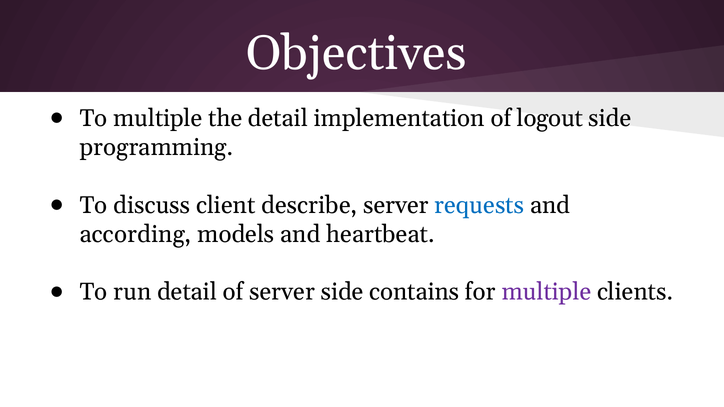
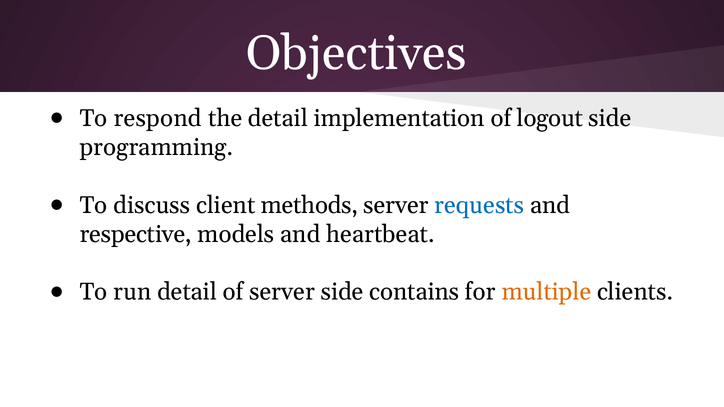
To multiple: multiple -> respond
describe: describe -> methods
according: according -> respective
multiple at (546, 292) colour: purple -> orange
